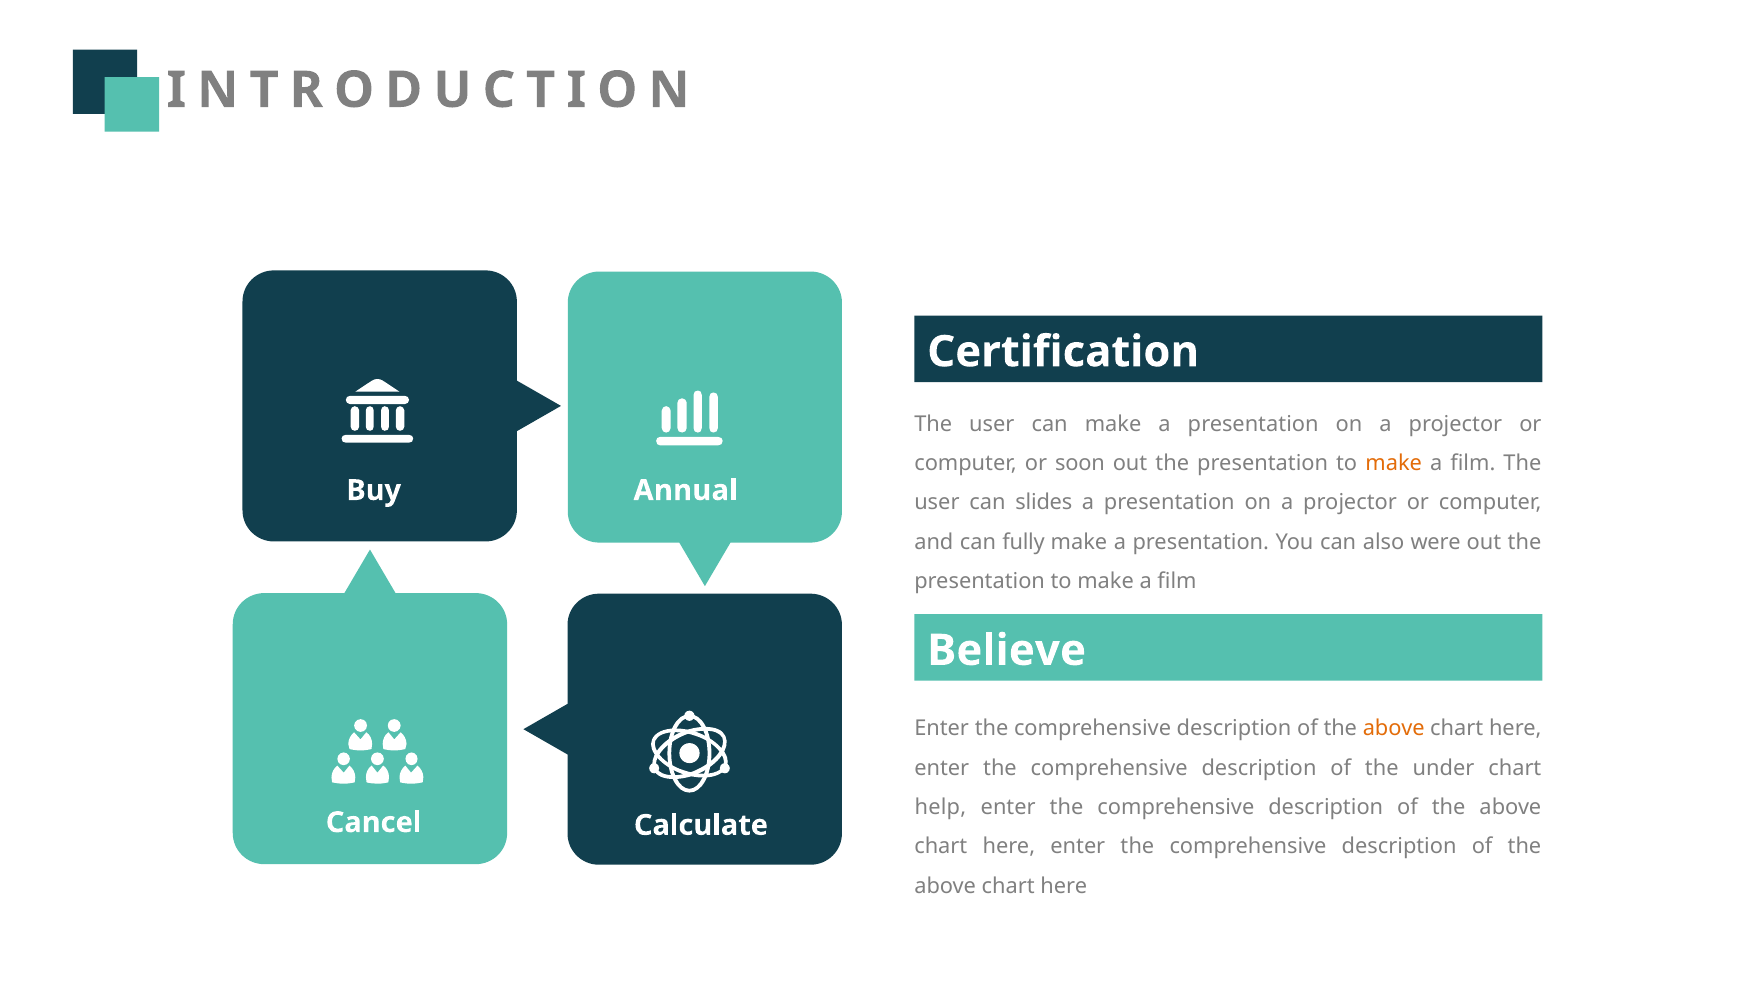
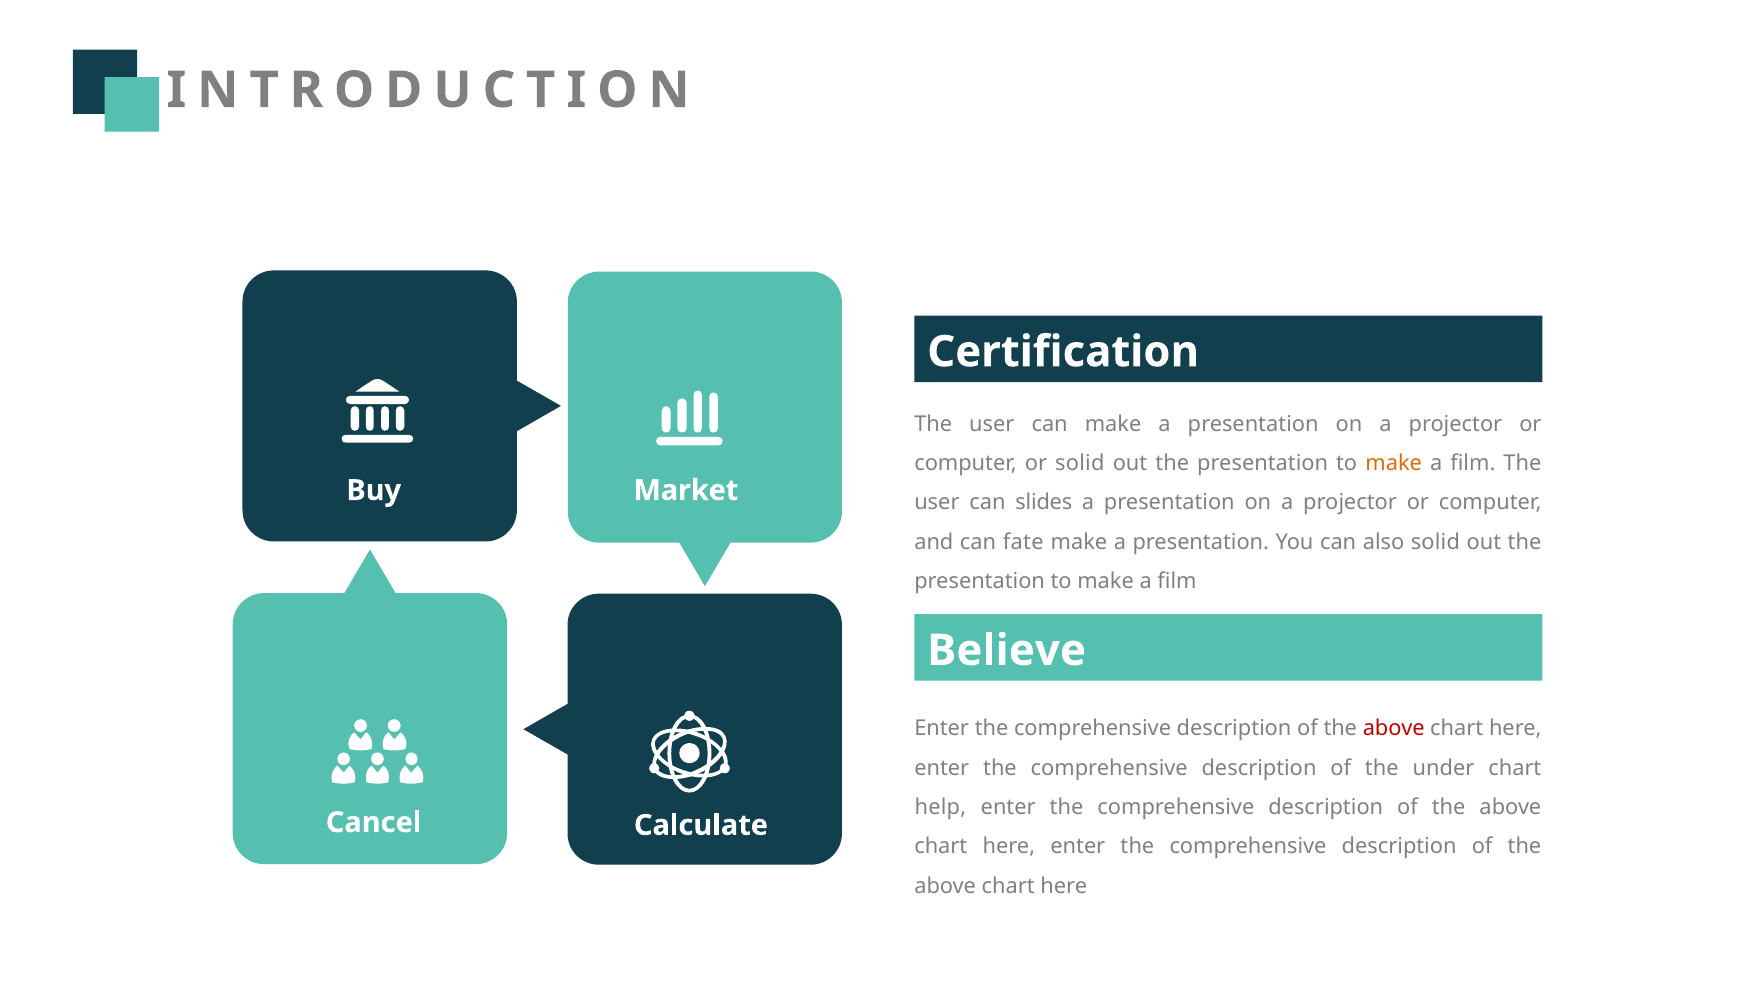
or soon: soon -> solid
Annual: Annual -> Market
fully: fully -> fate
also were: were -> solid
above at (1394, 728) colour: orange -> red
